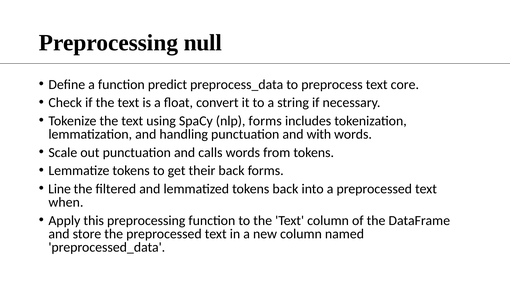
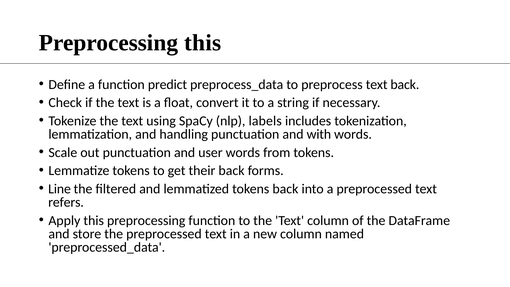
Preprocessing null: null -> this
text core: core -> back
nlp forms: forms -> labels
calls: calls -> user
when: when -> refers
